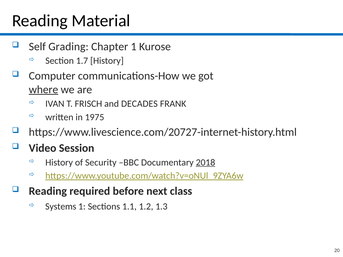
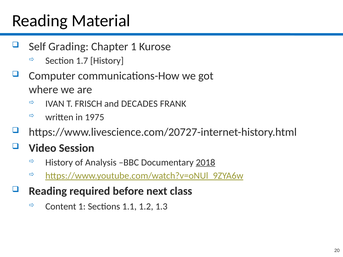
where underline: present -> none
Security: Security -> Analysis
Systems: Systems -> Content
